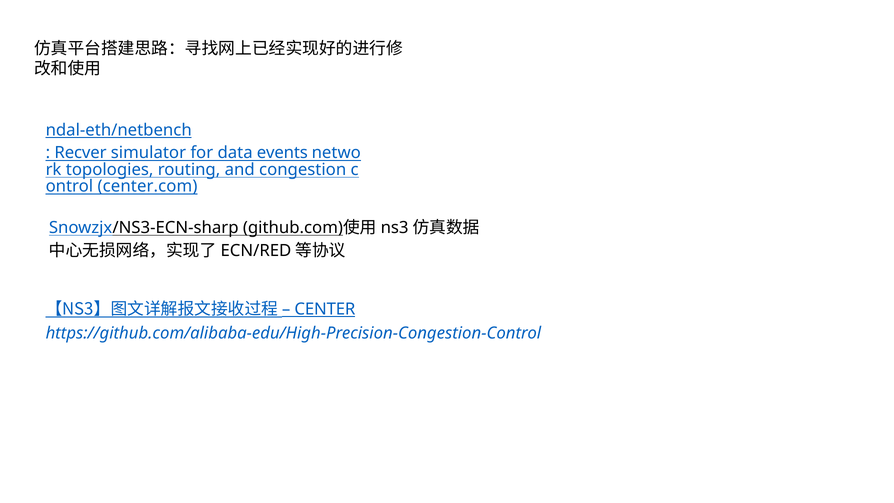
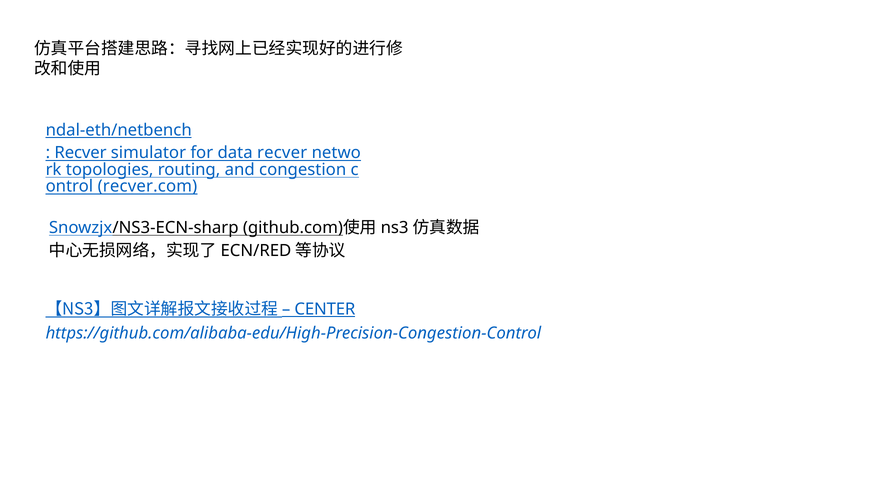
data events: events -> recver
center.com: center.com -> recver.com
